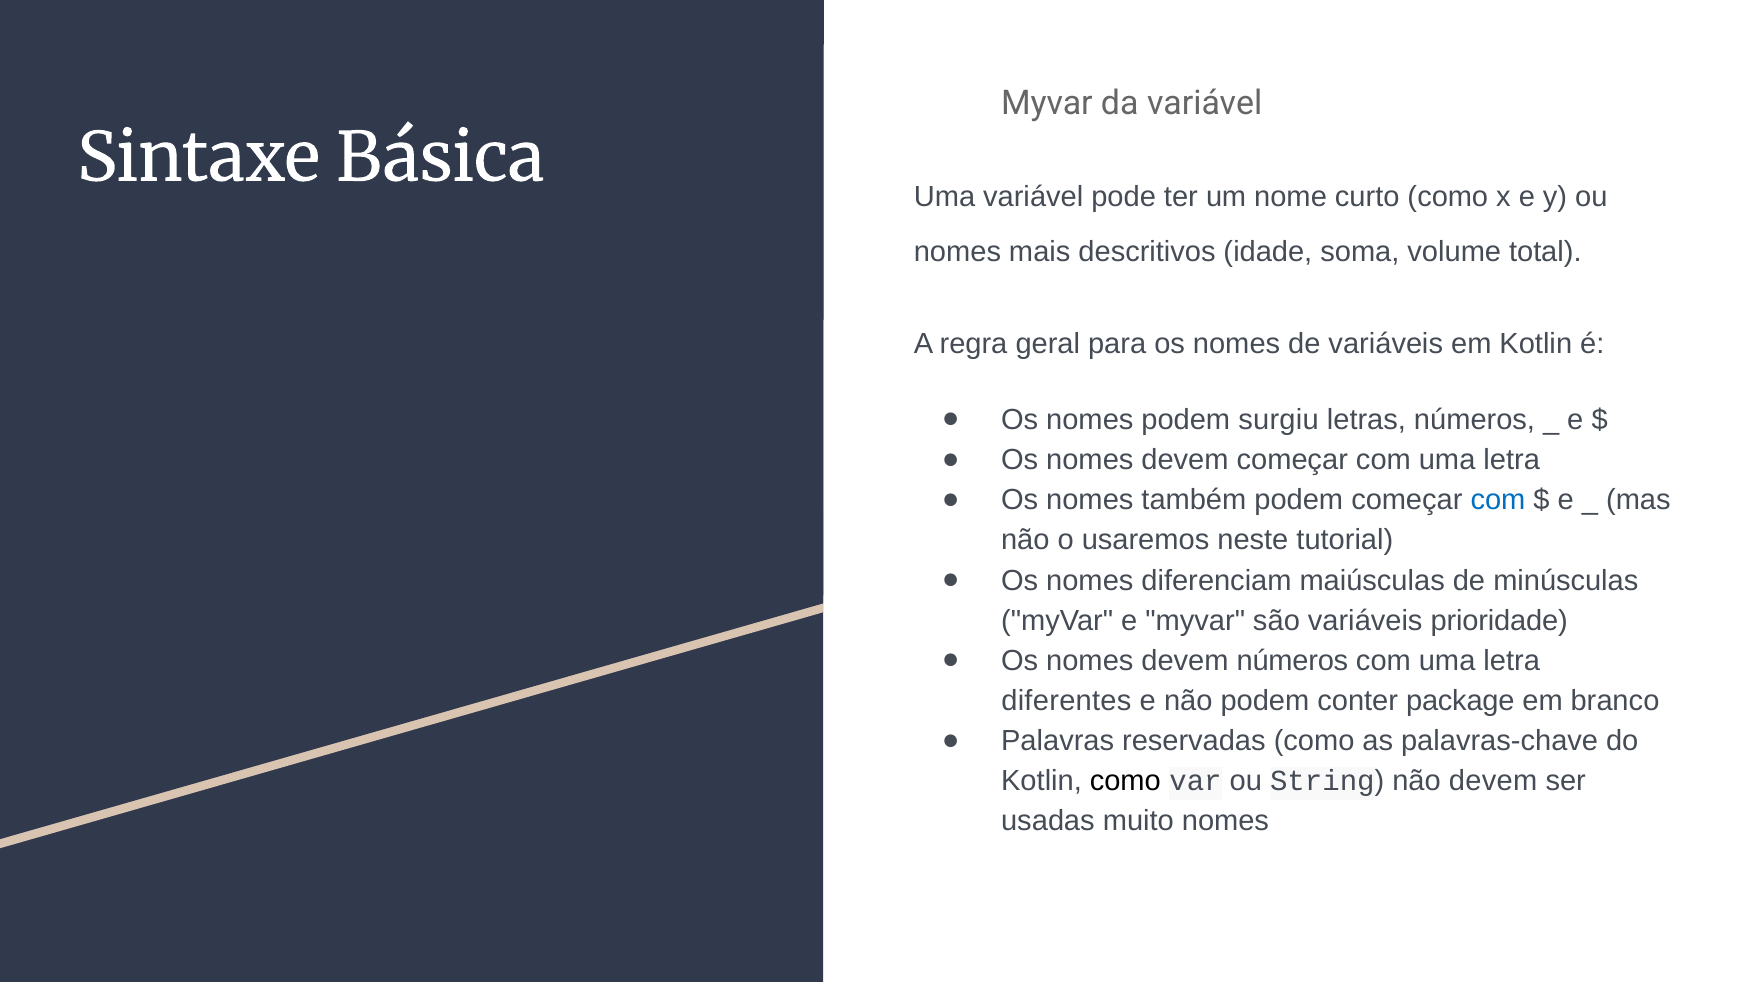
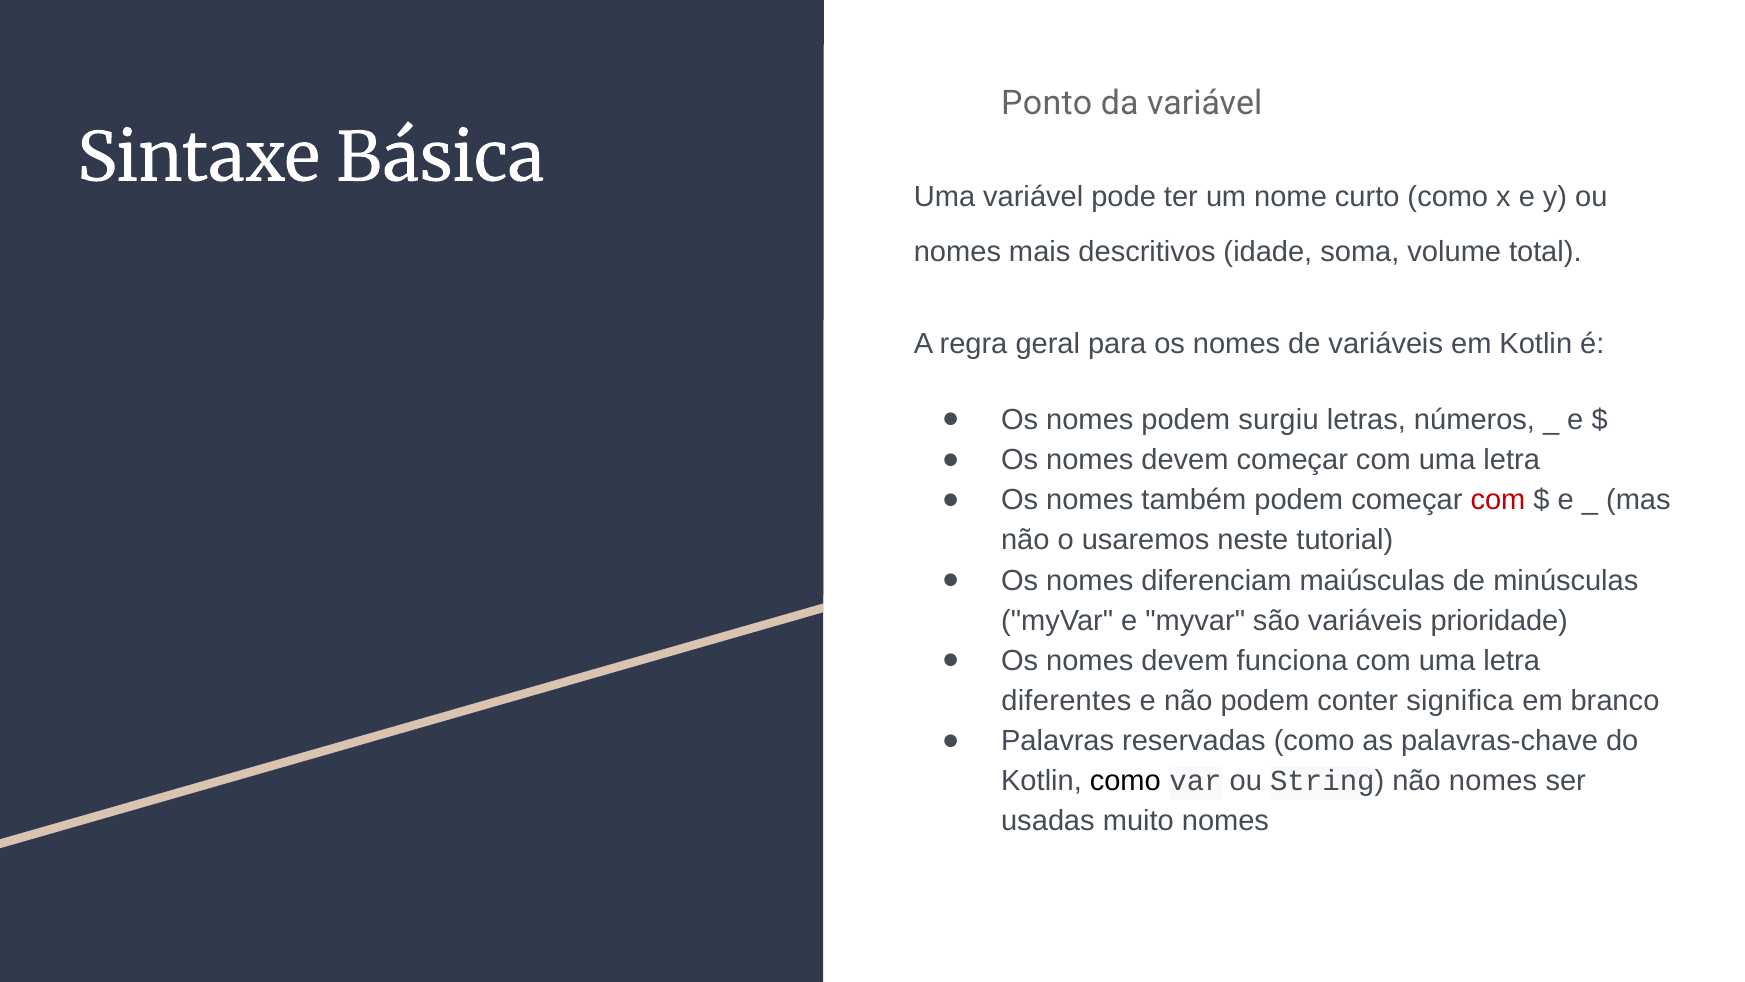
Myvar at (1047, 103): Myvar -> Ponto
com at (1498, 500) colour: blue -> red
devem números: números -> funciona
package: package -> significa
não devem: devem -> nomes
